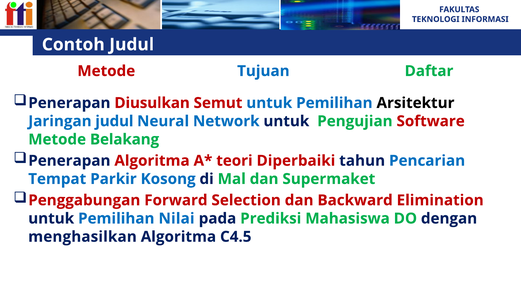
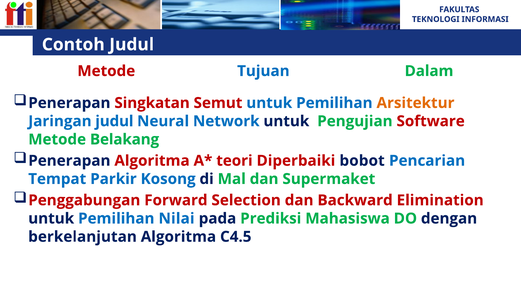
Daftar: Daftar -> Dalam
Diusulkan: Diusulkan -> Singkatan
Arsitektur colour: black -> orange
tahun: tahun -> bobot
menghasilkan: menghasilkan -> berkelanjutan
